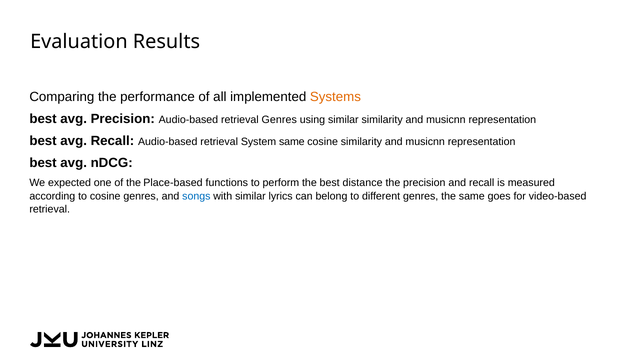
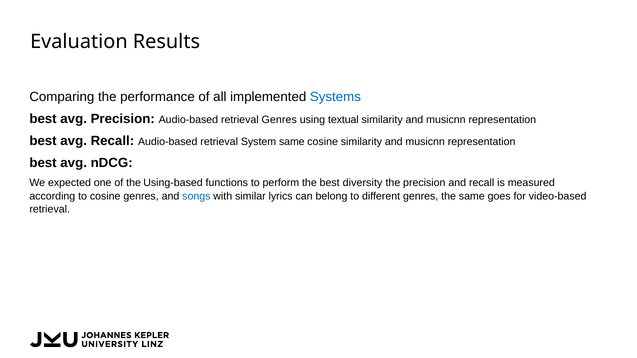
Systems colour: orange -> blue
using similar: similar -> textual
Place-based: Place-based -> Using-based
distance: distance -> diversity
